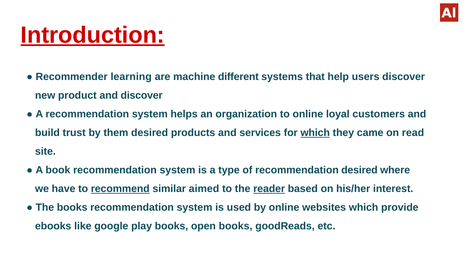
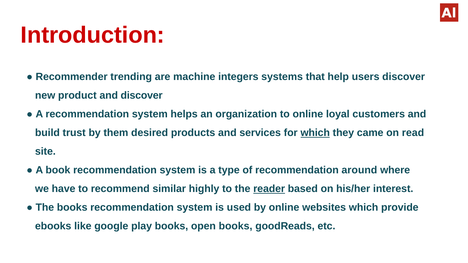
Introduction underline: present -> none
learning: learning -> trending
different: different -> integers
recommendation desired: desired -> around
recommend underline: present -> none
aimed: aimed -> highly
